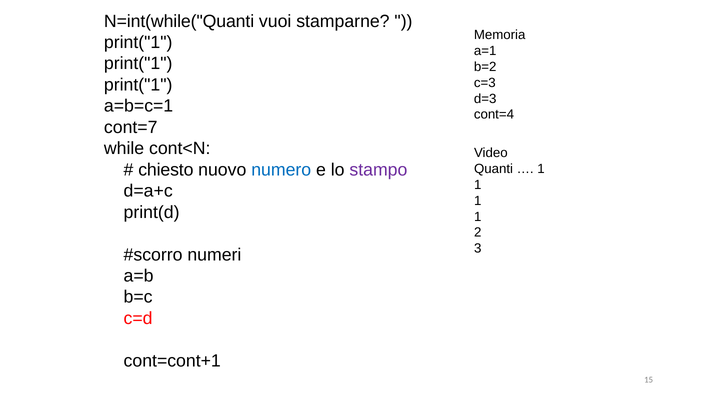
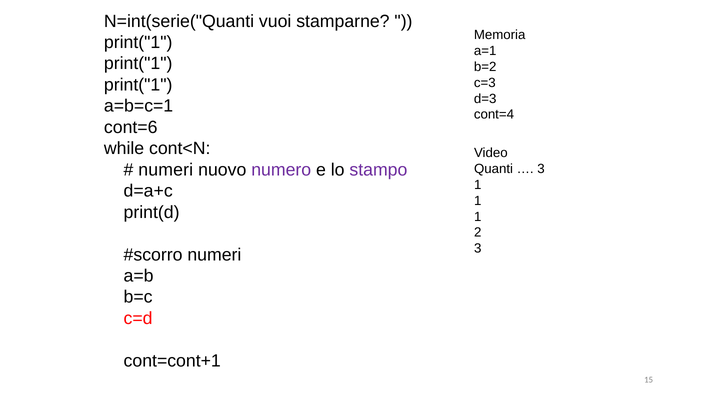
N=int(while("Quanti: N=int(while("Quanti -> N=int(serie("Quanti
cont=7: cont=7 -> cont=6
chiesto at (166, 170): chiesto -> numeri
numero colour: blue -> purple
1 at (541, 169): 1 -> 3
